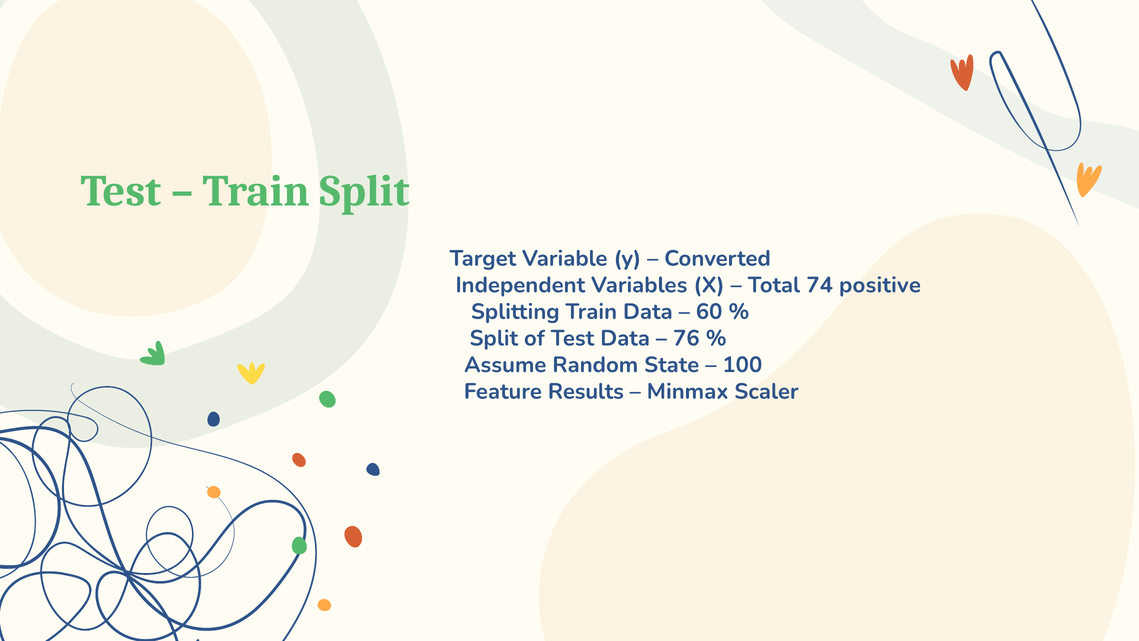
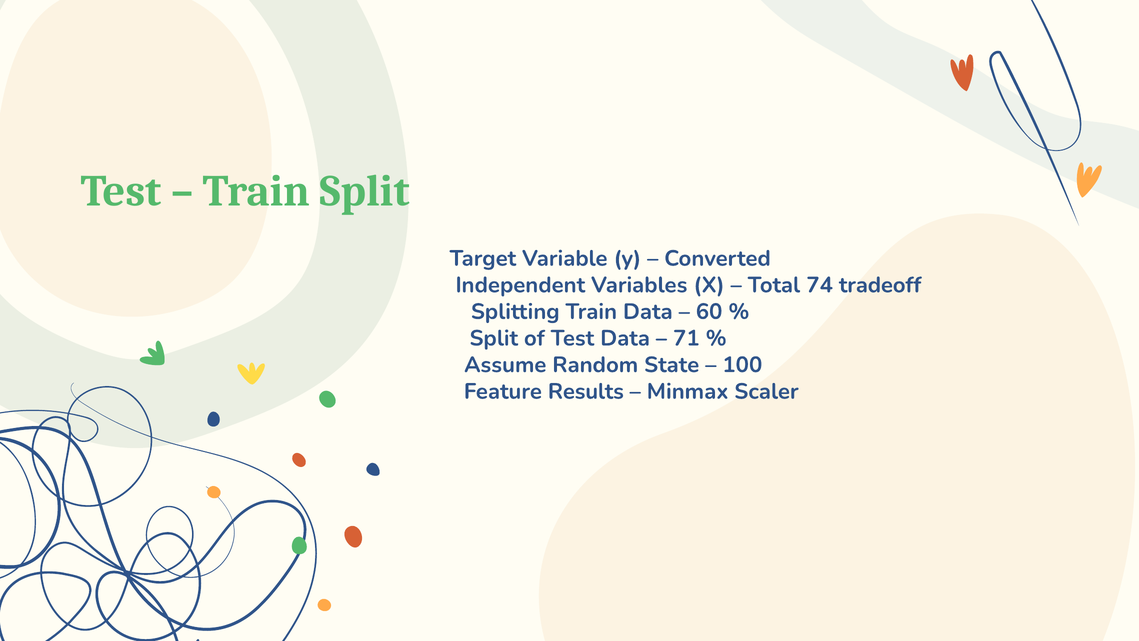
positive: positive -> tradeoff
76: 76 -> 71
